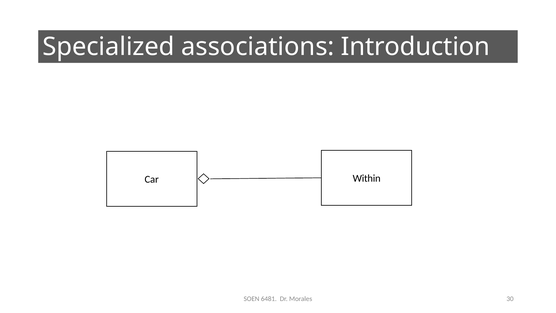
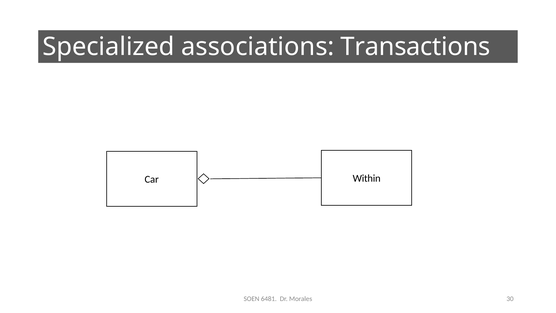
Introduction: Introduction -> Transactions
